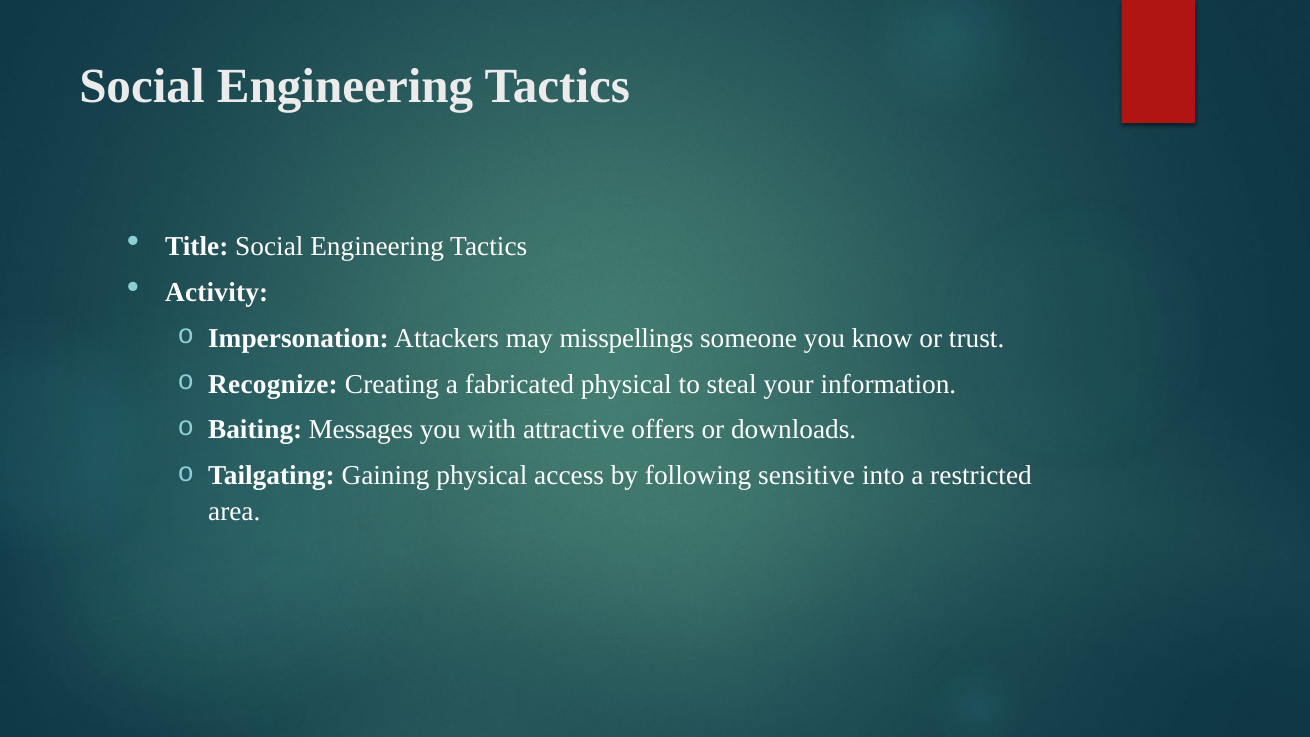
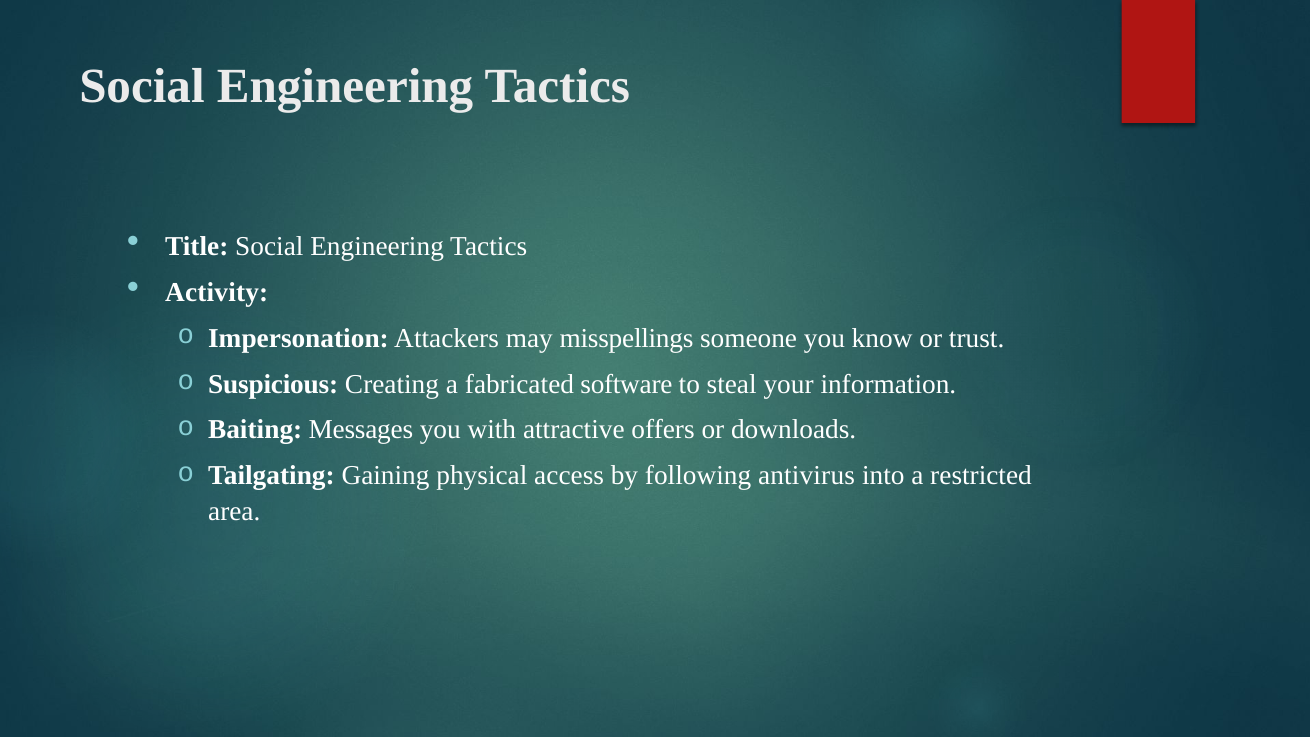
Recognize: Recognize -> Suspicious
fabricated physical: physical -> software
sensitive: sensitive -> antivirus
